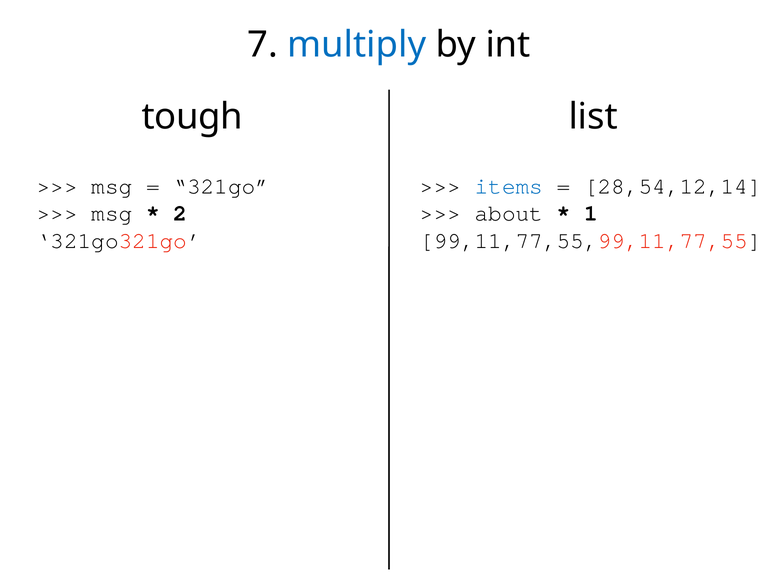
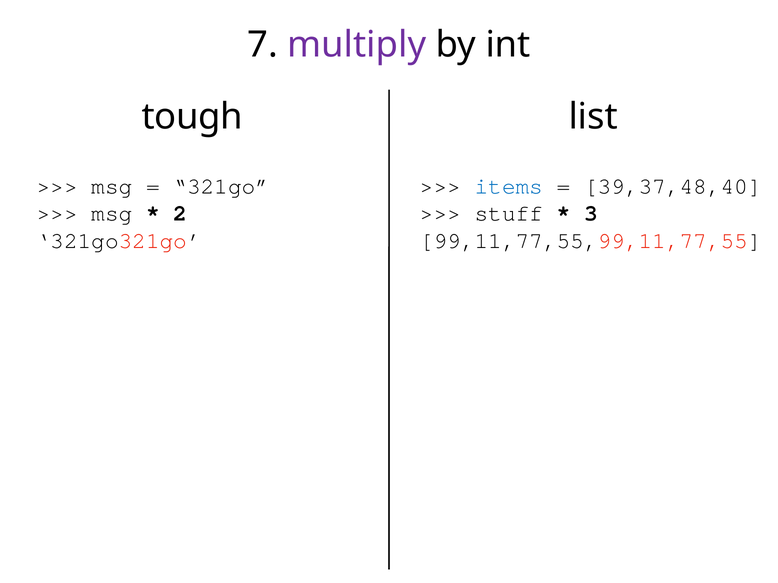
multiply colour: blue -> purple
28,54,12,14: 28,54,12,14 -> 39,37,48,40
about: about -> stuff
1: 1 -> 3
